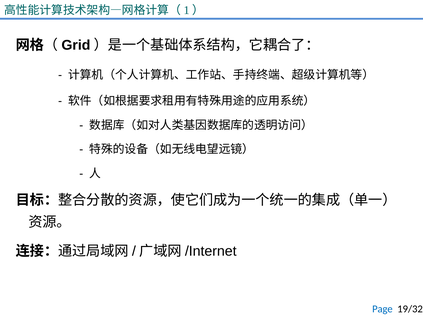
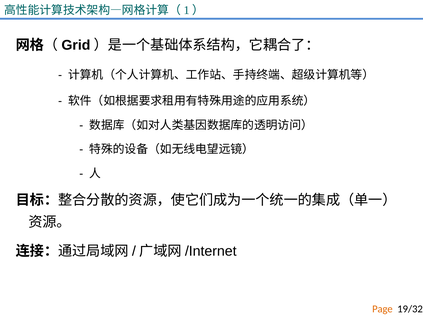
Page colour: blue -> orange
